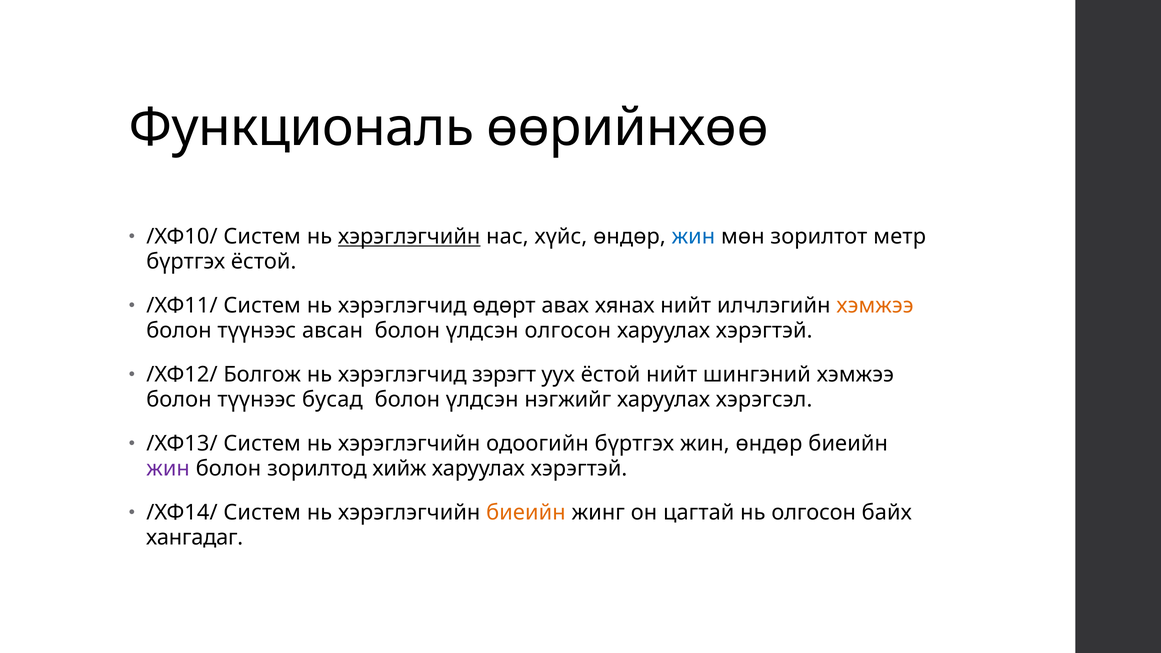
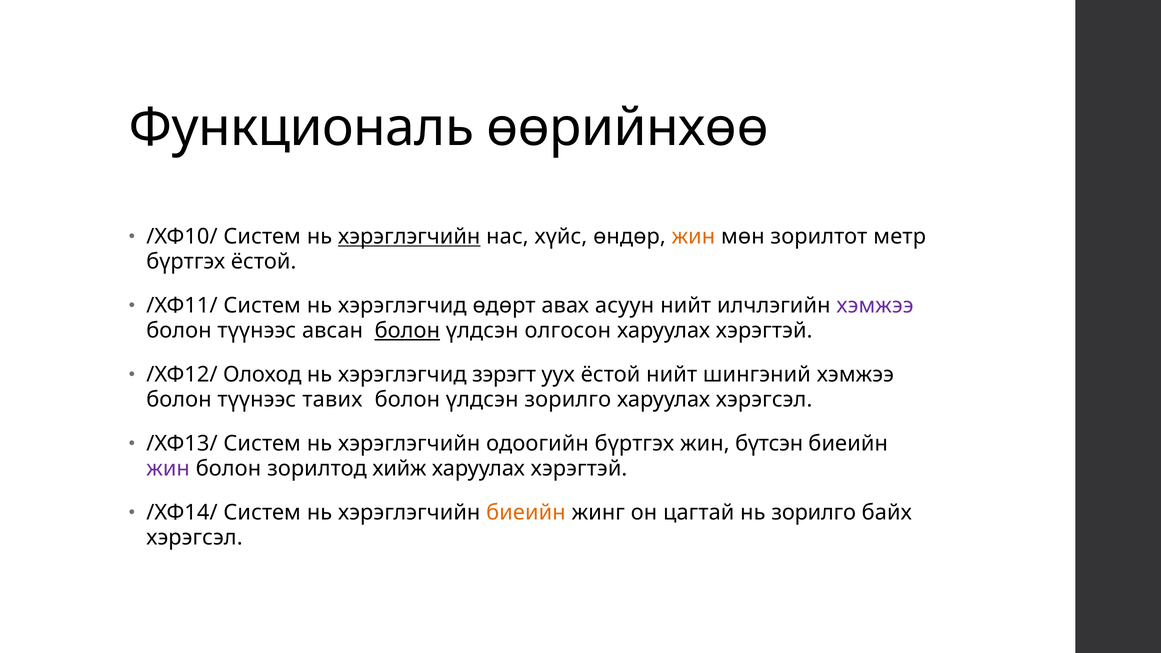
жин at (693, 237) colour: blue -> orange
хянах: хянах -> асуун
хэмжээ at (875, 306) colour: orange -> purple
болон at (407, 330) underline: none -> present
Болгож: Болгож -> Олоход
бусад: бусад -> тавих
үлдсэн нэгжийг: нэгжийг -> зорилго
жин өндөр: өндөр -> бүтсэн
нь олгосон: олгосон -> зорилго
хангадаг at (195, 538): хангадаг -> хэрэгсэл
